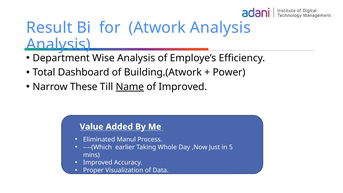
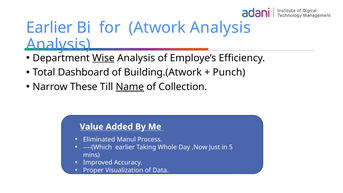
Result at (49, 28): Result -> Earlier
Wise underline: none -> present
Power: Power -> Punch
of Improved: Improved -> Collection
